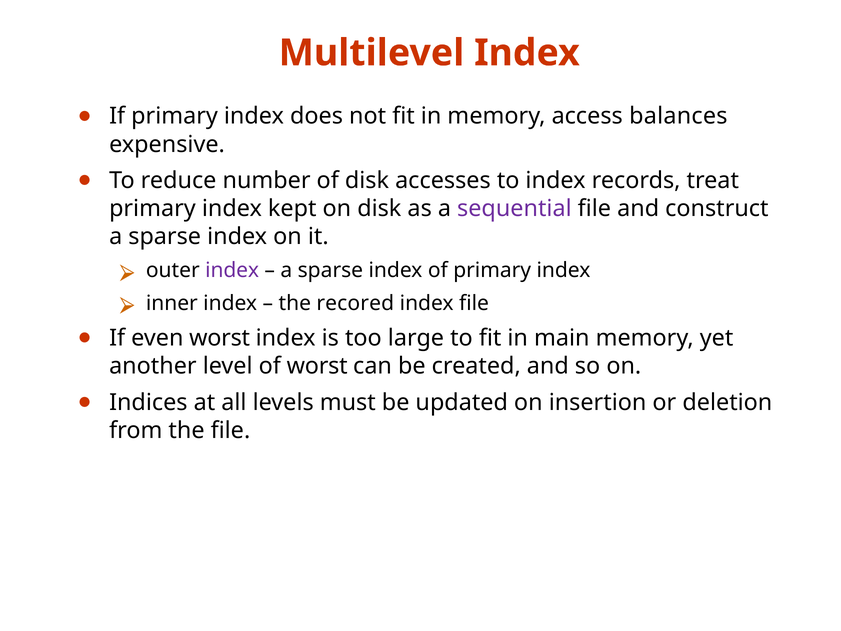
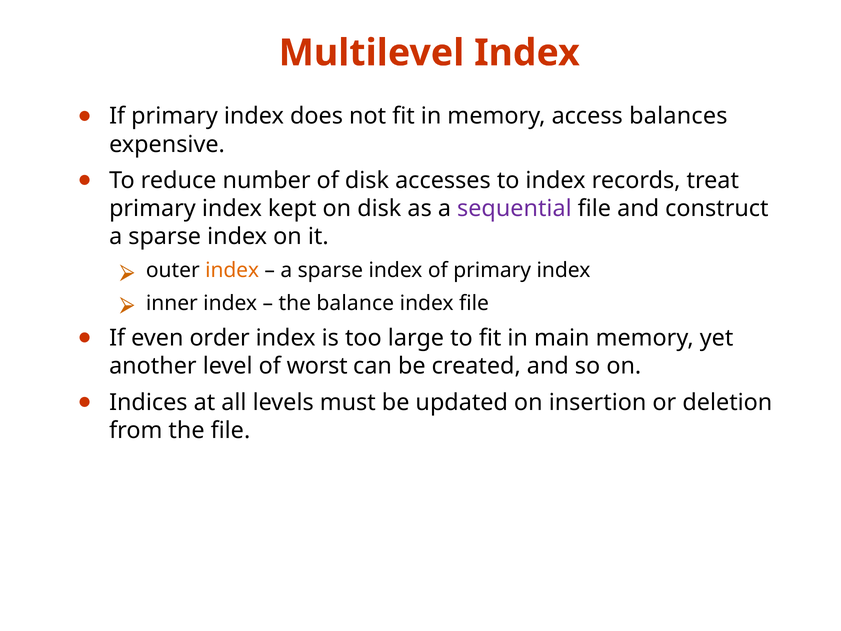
index at (232, 270) colour: purple -> orange
recored: recored -> balance
even worst: worst -> order
